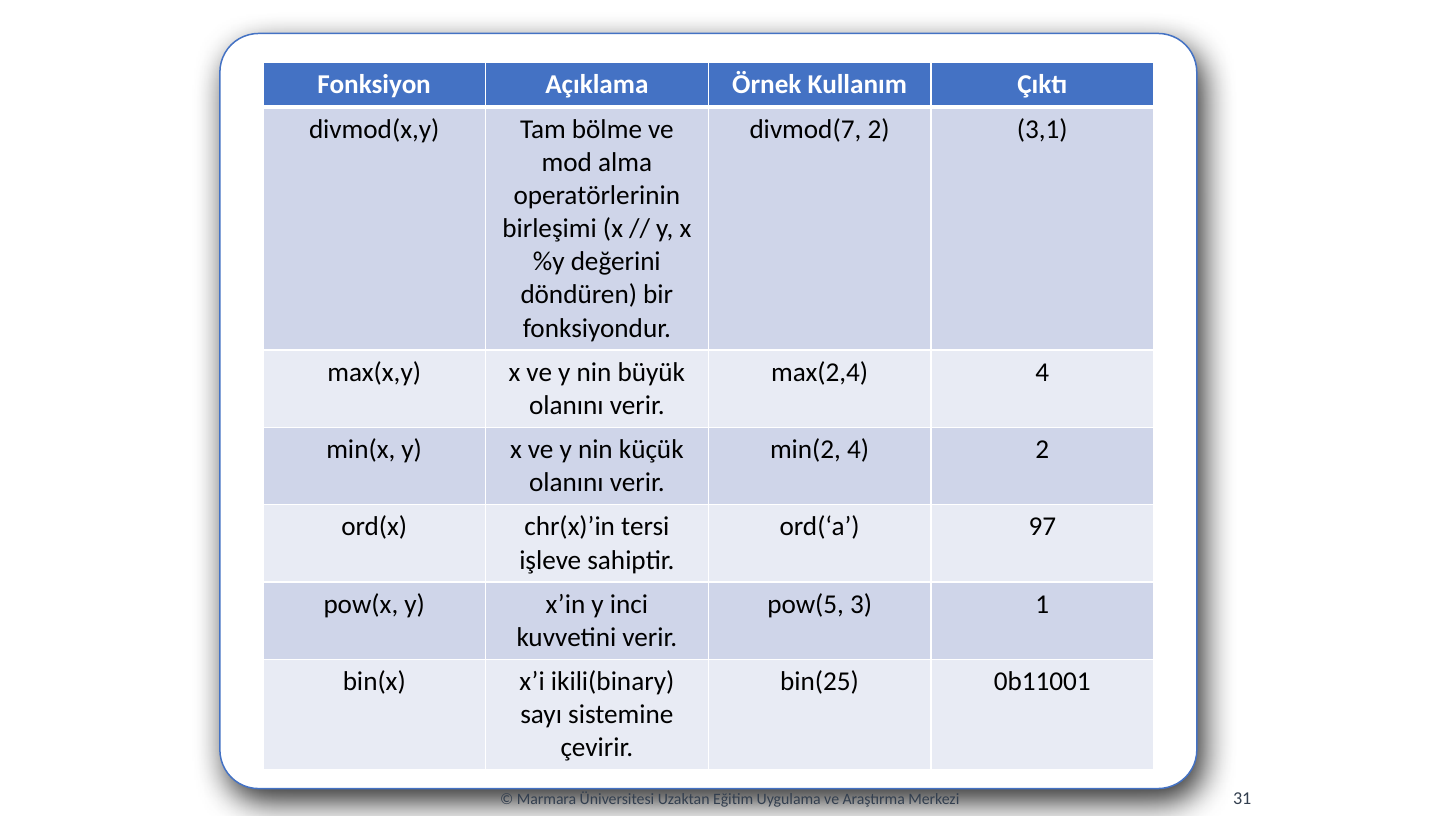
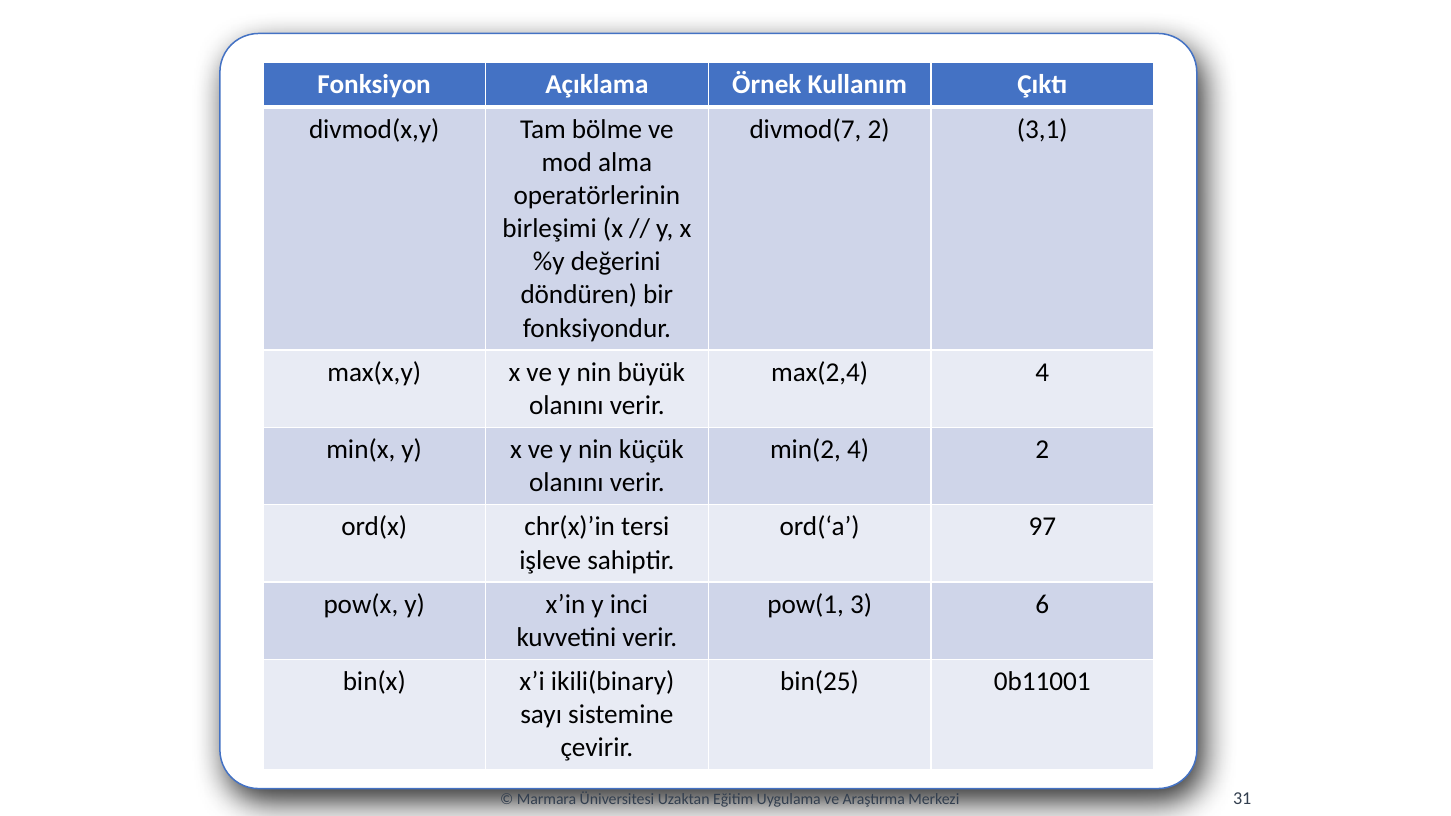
pow(5: pow(5 -> pow(1
1: 1 -> 6
